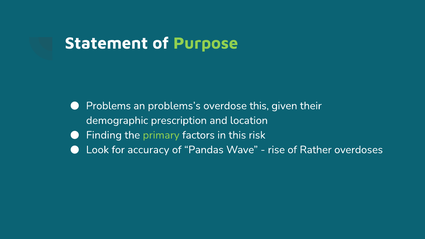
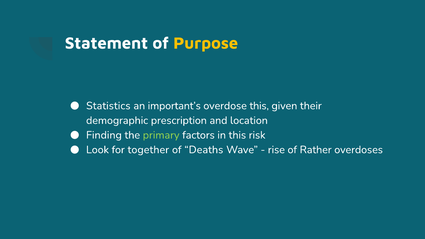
Purpose colour: light green -> yellow
Problems: Problems -> Statistics
problems’s: problems’s -> important’s
accuracy: accuracy -> together
Pandas: Pandas -> Deaths
